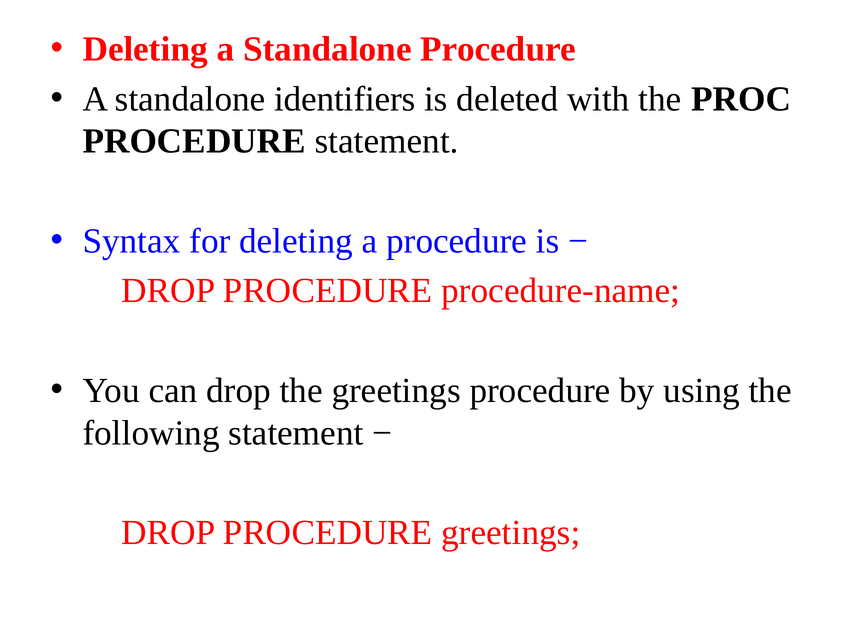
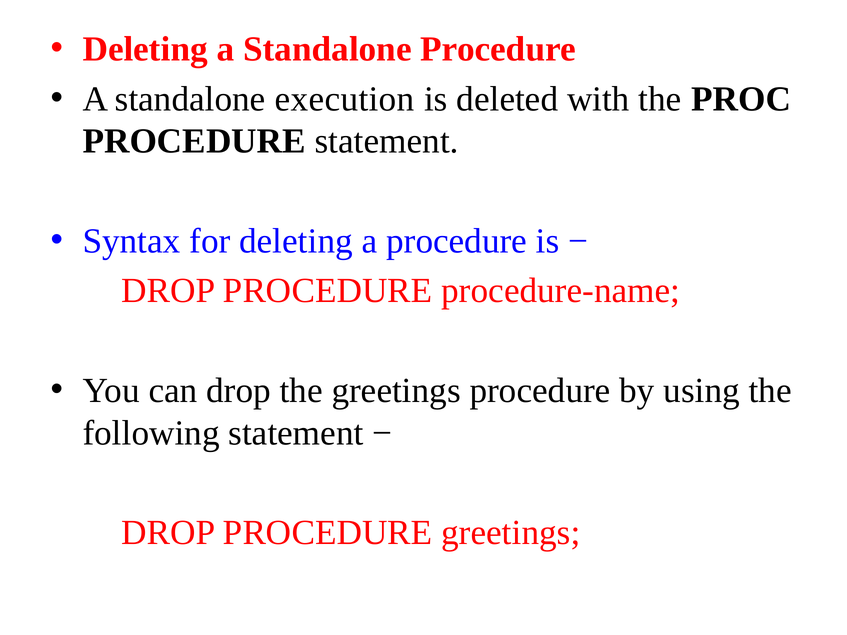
identifiers: identifiers -> execution
